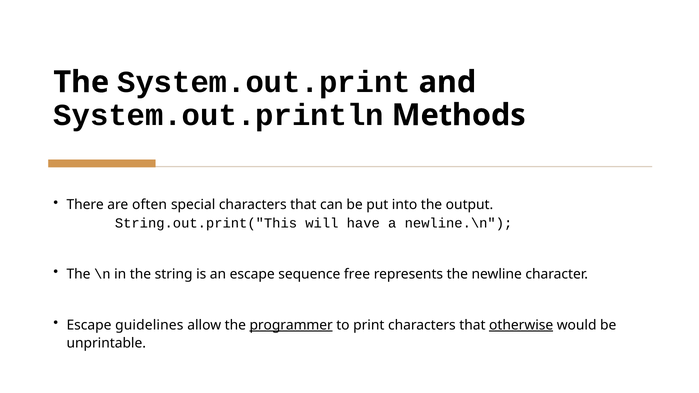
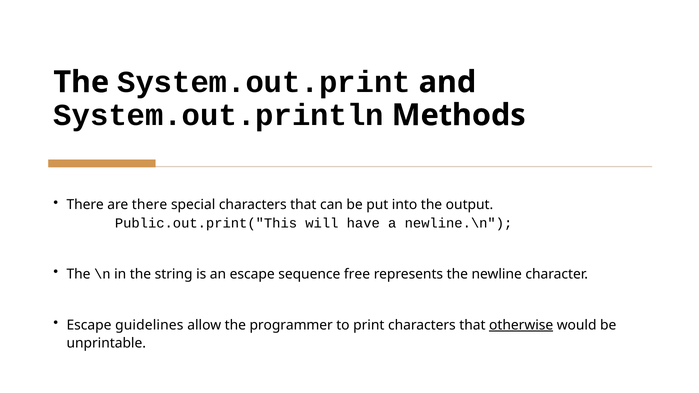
are often: often -> there
String.out.print("This: String.out.print("This -> Public.out.print("This
programmer underline: present -> none
